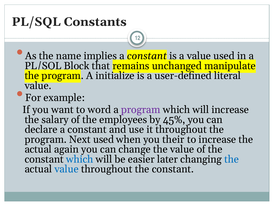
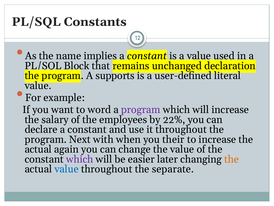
manipulate: manipulate -> declaration
initialize: initialize -> supports
45%: 45% -> 22%
Next used: used -> with
which at (80, 159) colour: blue -> purple
the at (232, 159) colour: blue -> orange
throughout the constant: constant -> separate
